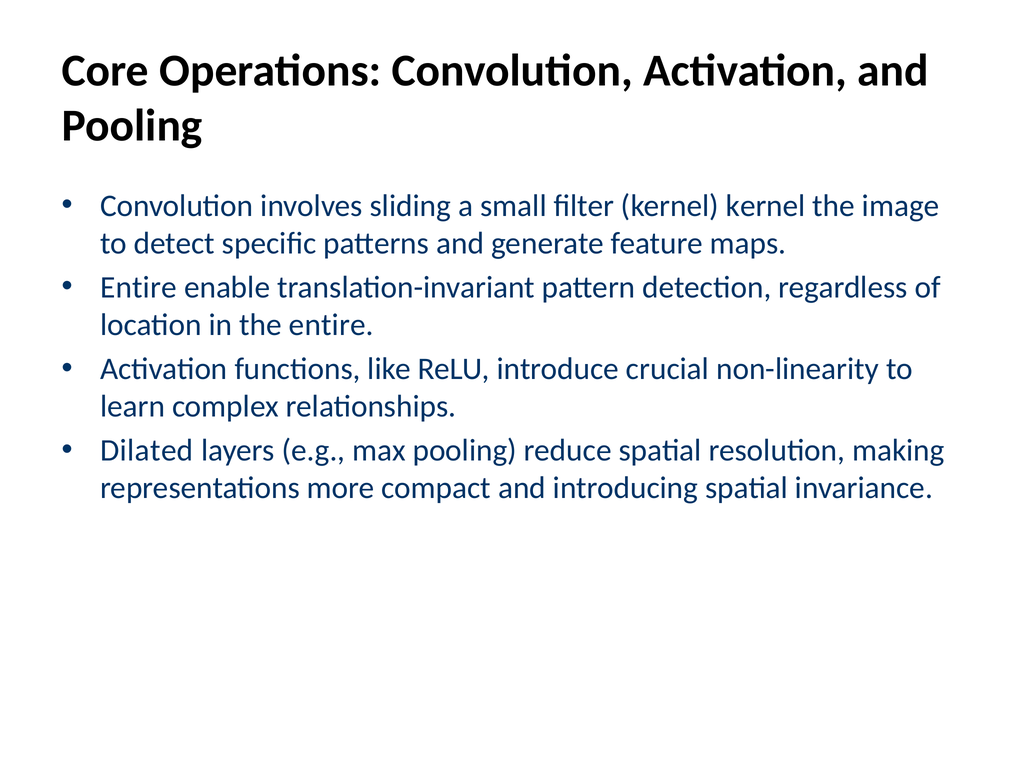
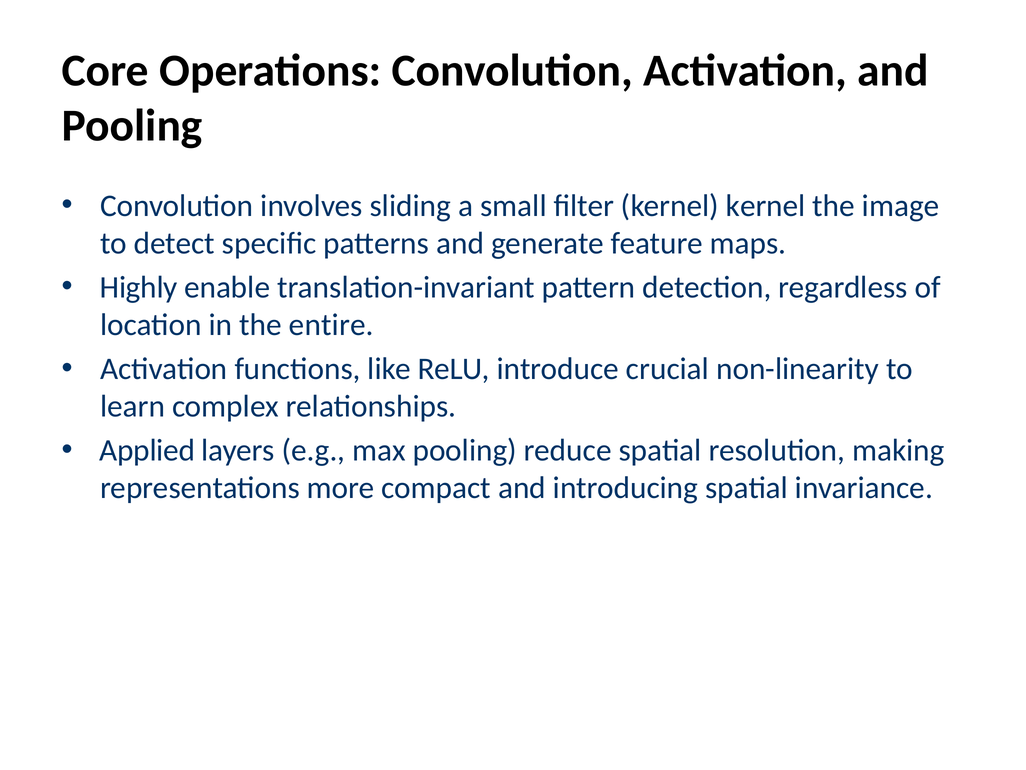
Entire at (138, 287): Entire -> Highly
Dilated: Dilated -> Applied
